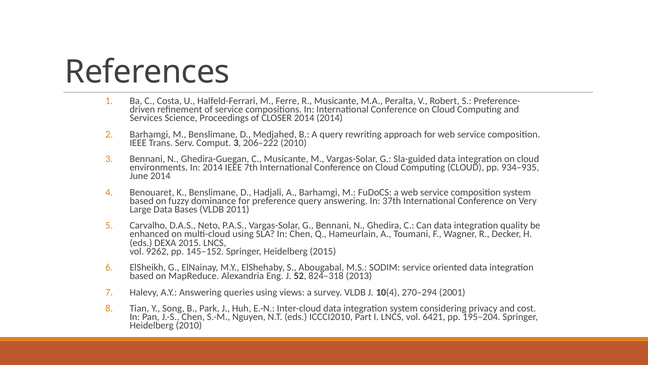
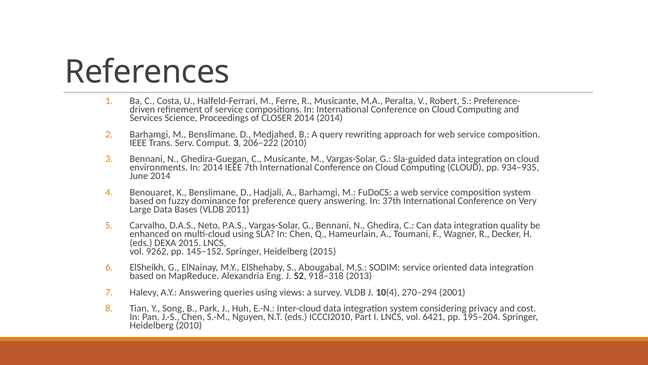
824–318: 824–318 -> 918–318
